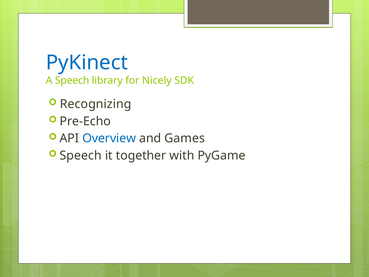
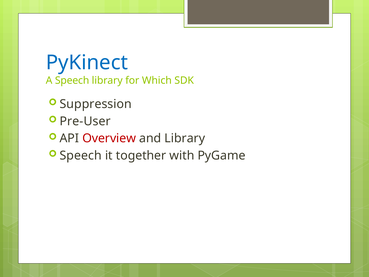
Nicely: Nicely -> Which
Recognizing: Recognizing -> Suppression
Pre-Echo: Pre-Echo -> Pre-User
Overview colour: blue -> red
and Games: Games -> Library
